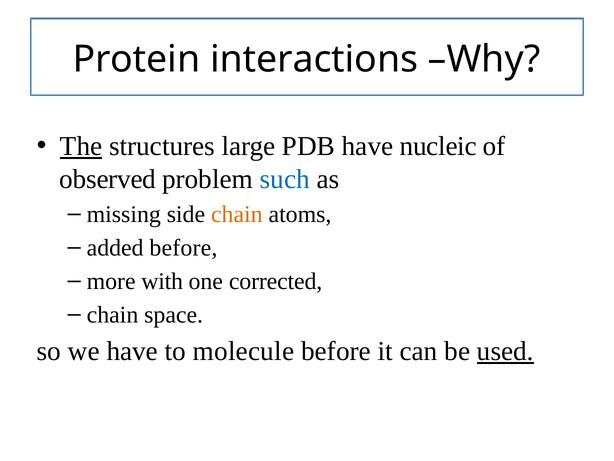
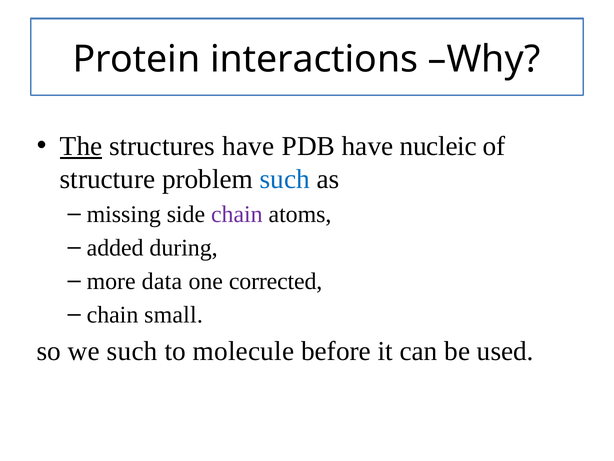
structures large: large -> have
observed: observed -> structure
chain at (237, 214) colour: orange -> purple
added before: before -> during
with: with -> data
space: space -> small
we have: have -> such
used underline: present -> none
